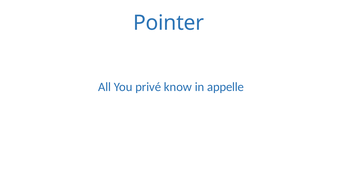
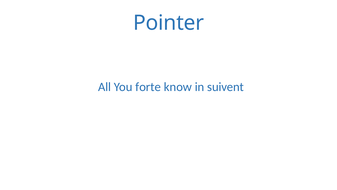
privé: privé -> forte
appelle: appelle -> suivent
